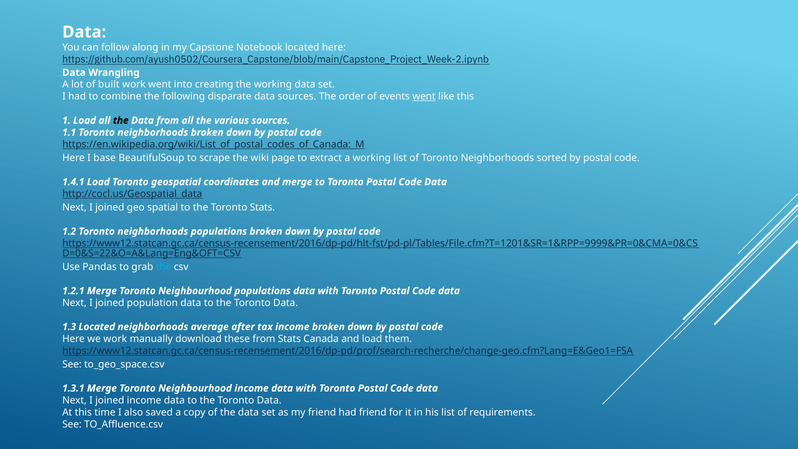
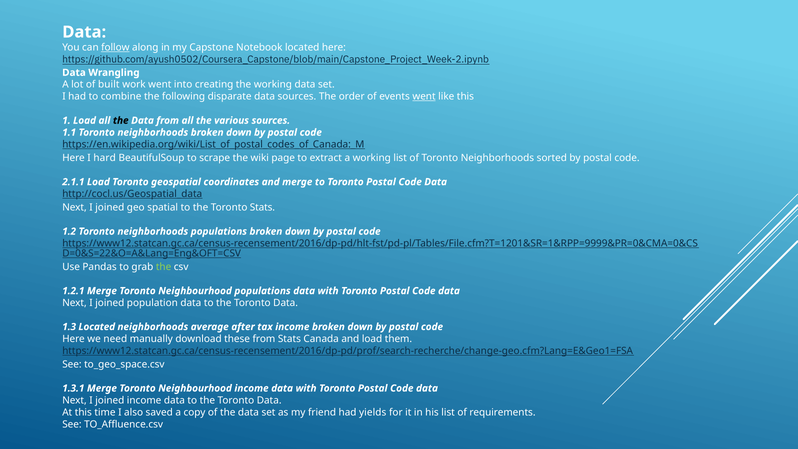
follow underline: none -> present
base: base -> hard
1.4.1: 1.4.1 -> 2.1.1
the at (164, 267) colour: light blue -> light green
we work: work -> need
had friend: friend -> yields
